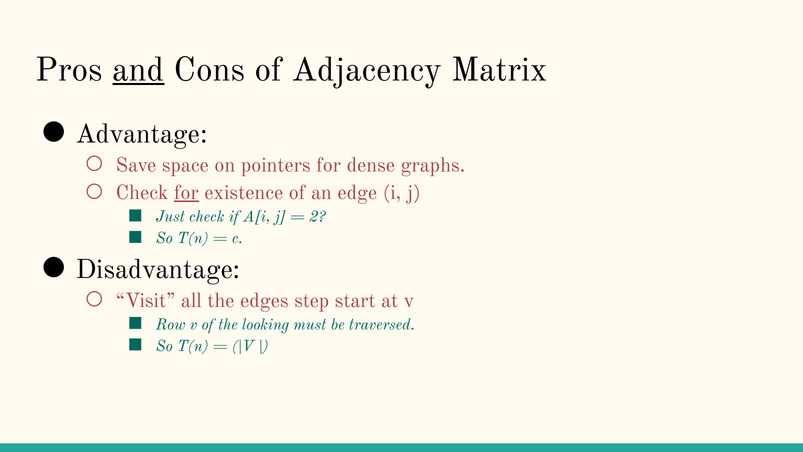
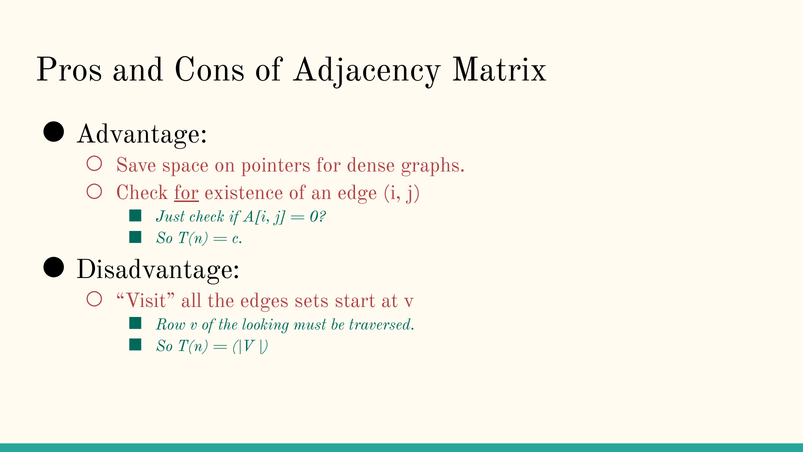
and underline: present -> none
2: 2 -> 0
step: step -> sets
